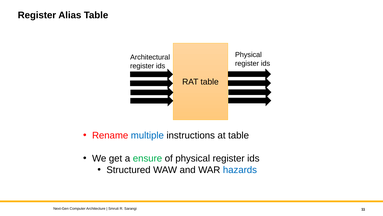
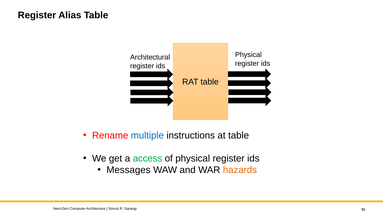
ensure: ensure -> access
Structured: Structured -> Messages
hazards colour: blue -> orange
